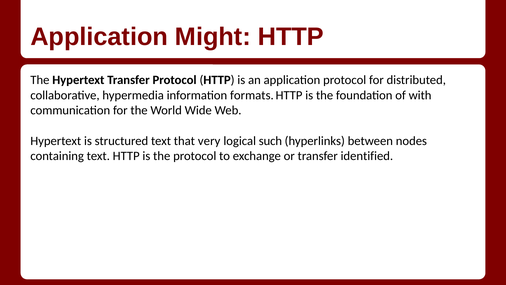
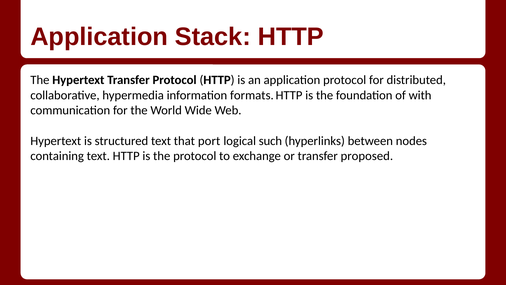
Might: Might -> Stack
very: very -> port
identified: identified -> proposed
